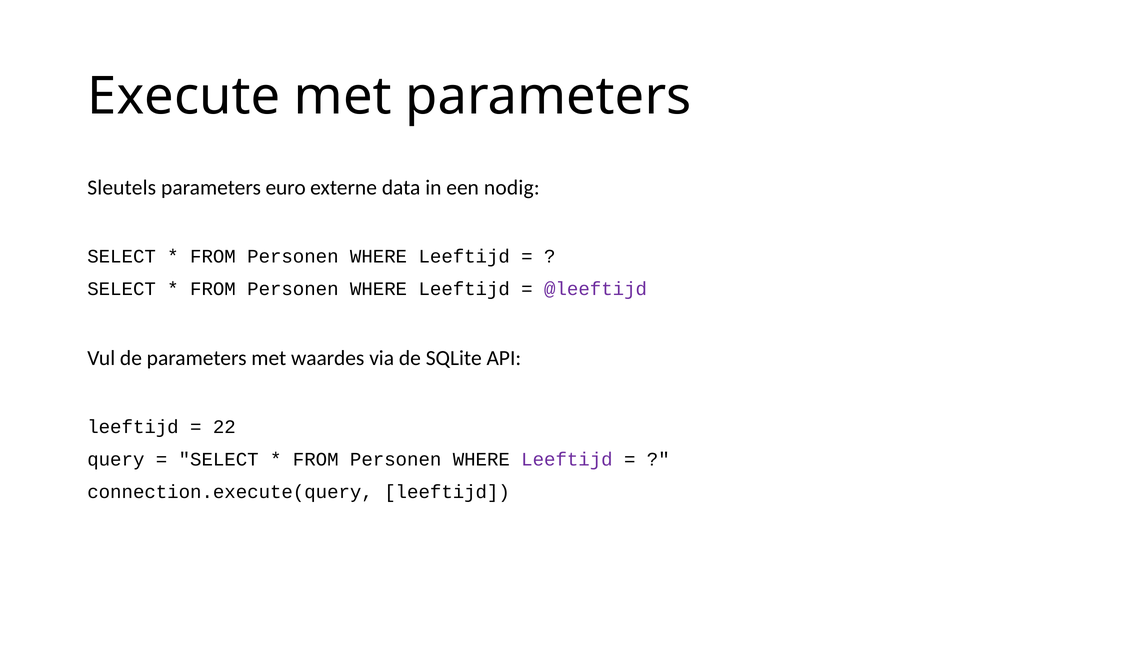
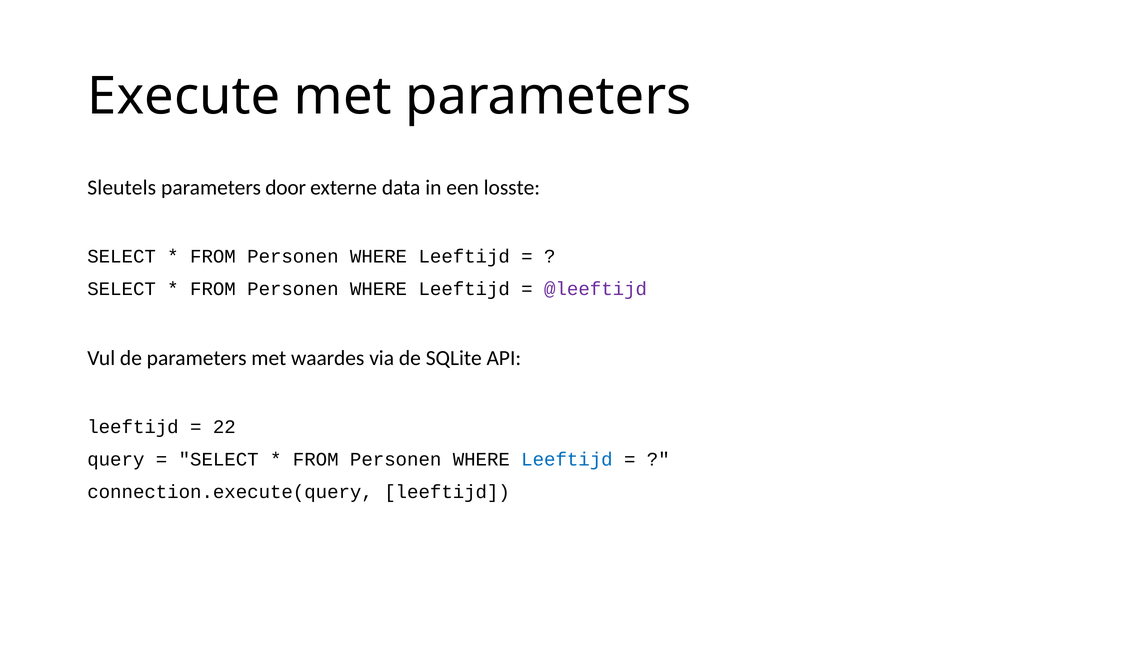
euro: euro -> door
nodig: nodig -> losste
Leeftijd at (567, 459) colour: purple -> blue
